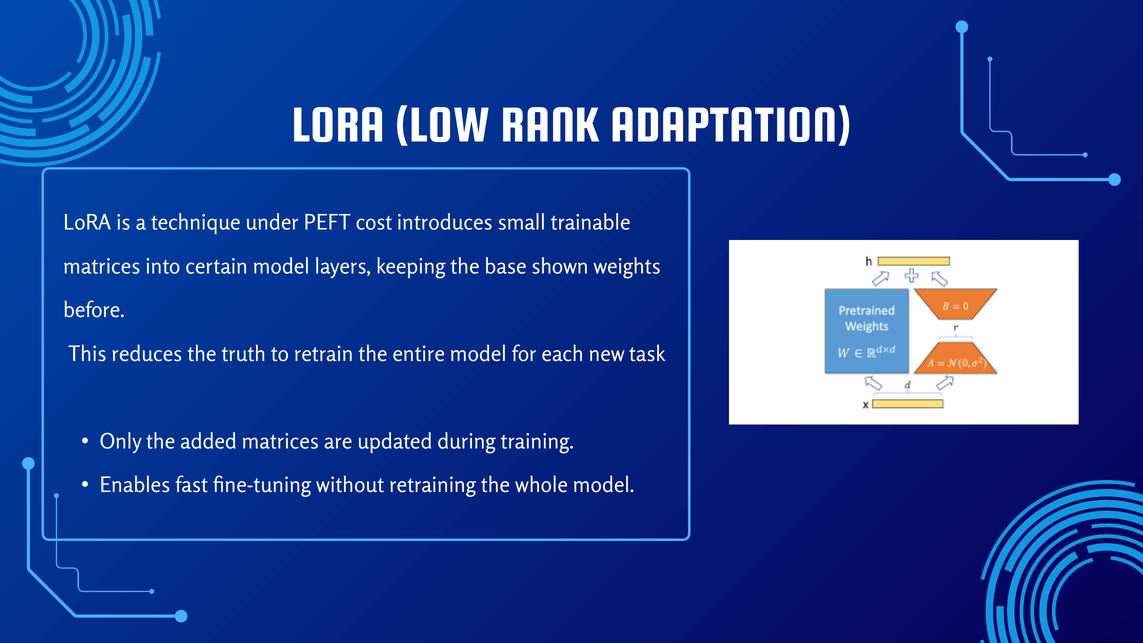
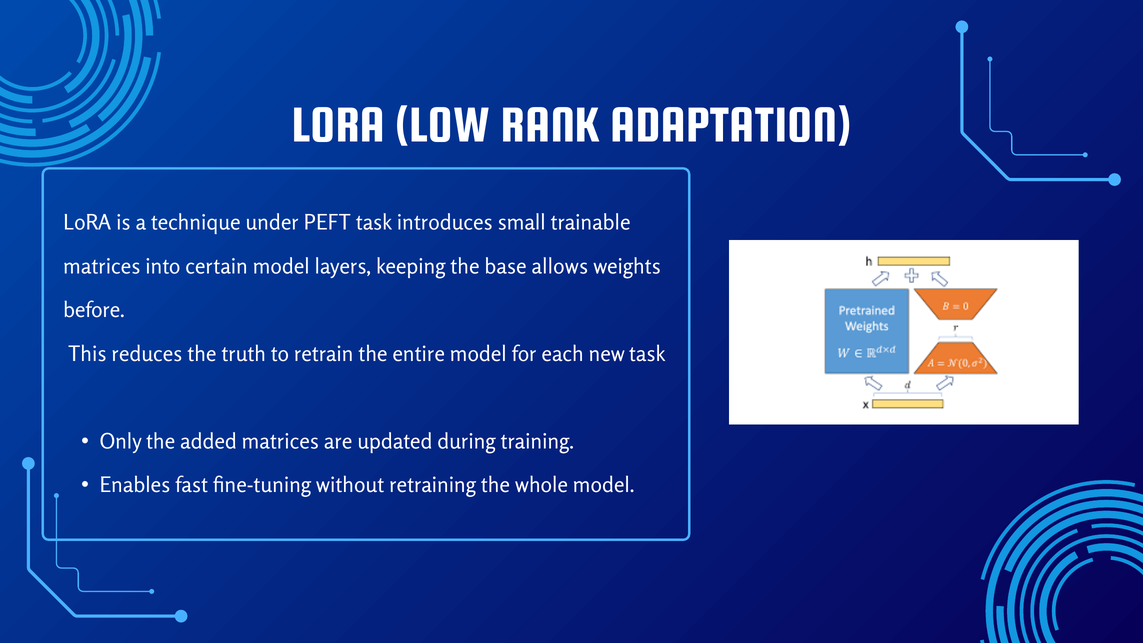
PEFT cost: cost -> task
shown: shown -> allows
